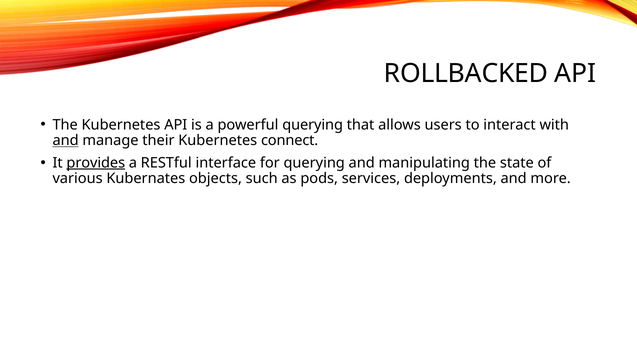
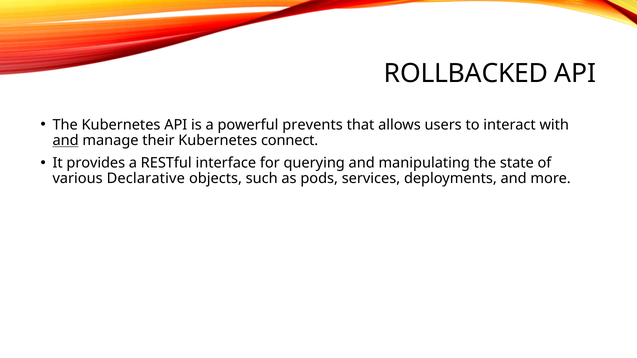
powerful querying: querying -> prevents
provides underline: present -> none
Kubernates: Kubernates -> Declarative
